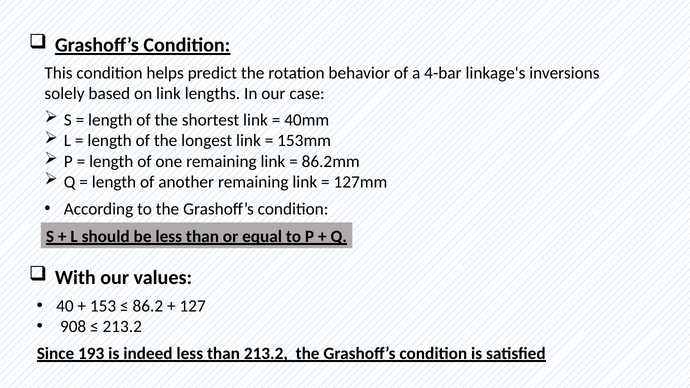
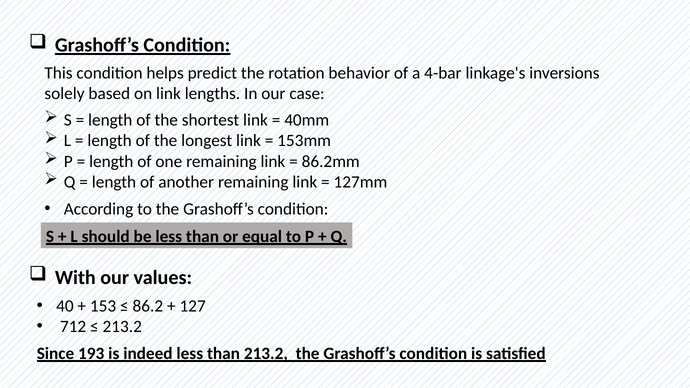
908: 908 -> 712
